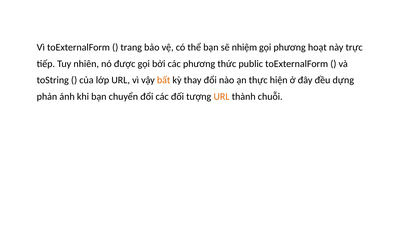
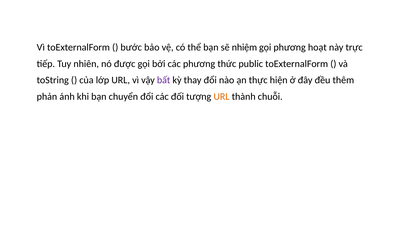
trang: trang -> bước
bất colour: orange -> purple
dựng: dựng -> thêm
